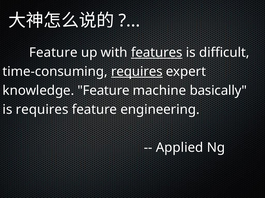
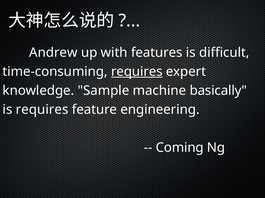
Feature at (53, 53): Feature -> Andrew
features underline: present -> none
knowledge Feature: Feature -> Sample
Applied: Applied -> Coming
